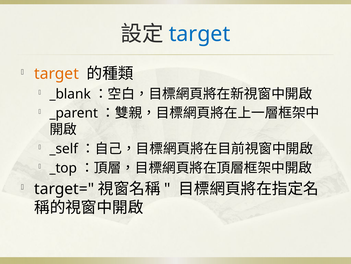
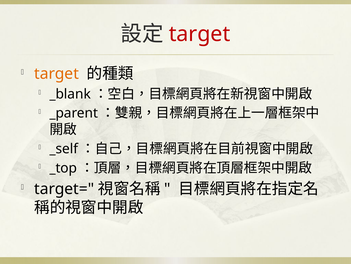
target at (200, 34) colour: blue -> red
